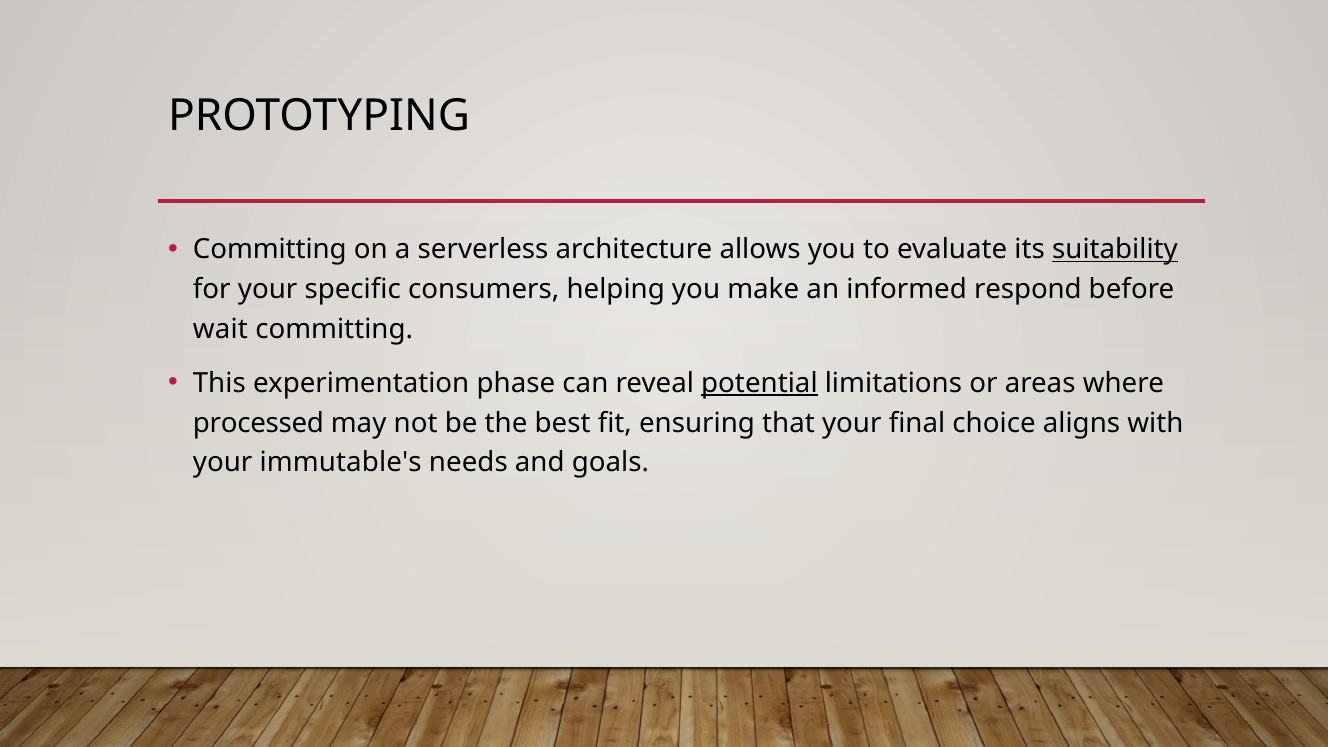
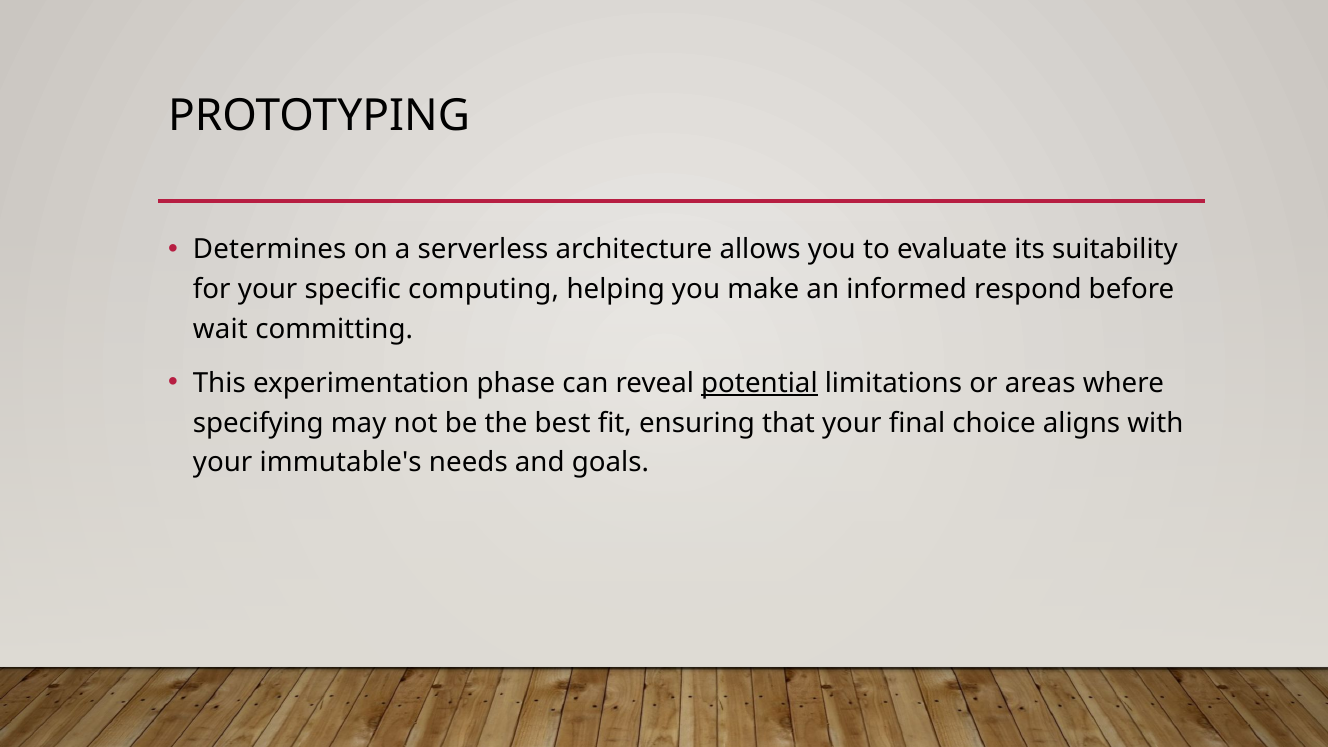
Committing at (270, 250): Committing -> Determines
suitability underline: present -> none
consumers: consumers -> computing
processed: processed -> specifying
